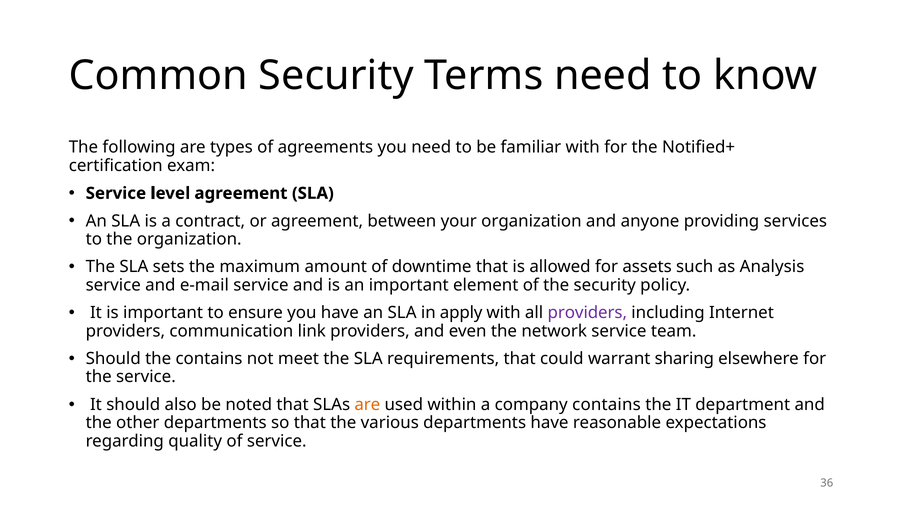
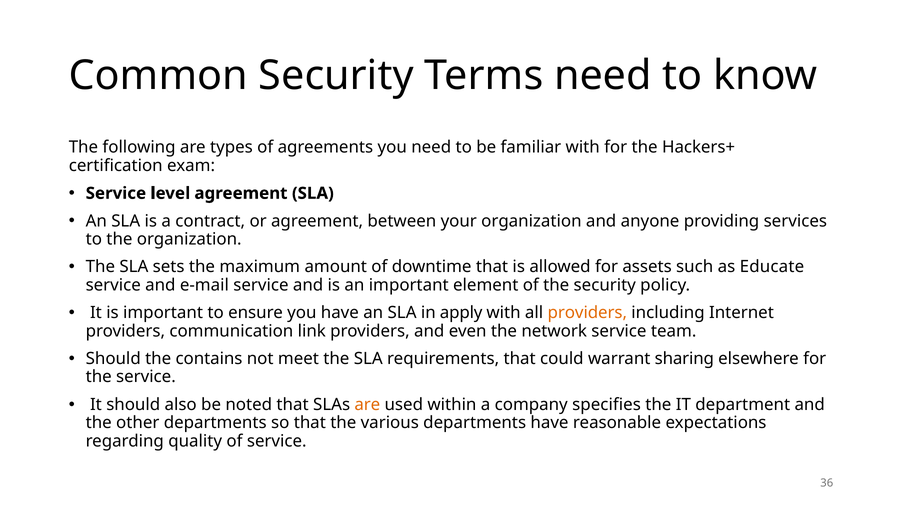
Notified+: Notified+ -> Hackers+
Analysis: Analysis -> Educate
providers at (587, 313) colour: purple -> orange
company contains: contains -> specifies
